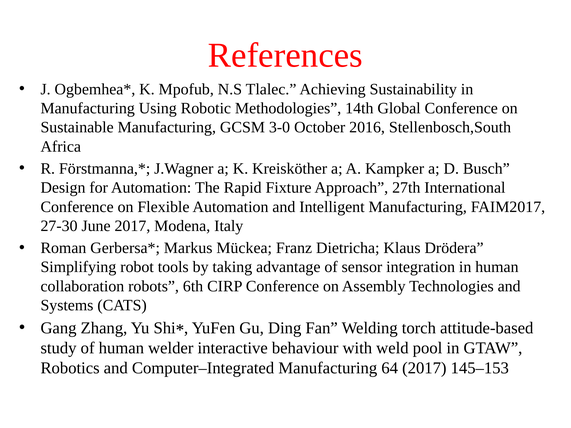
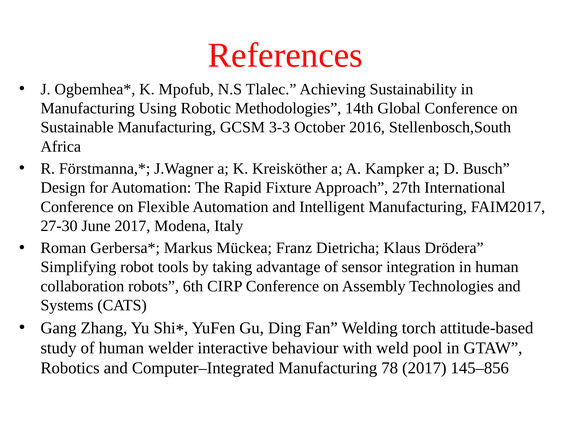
3-0: 3-0 -> 3-3
64: 64 -> 78
145–153: 145–153 -> 145–856
